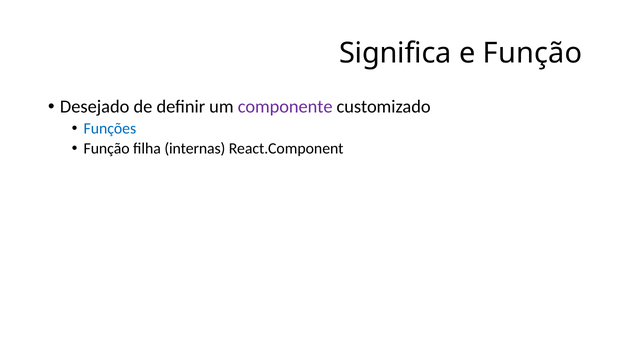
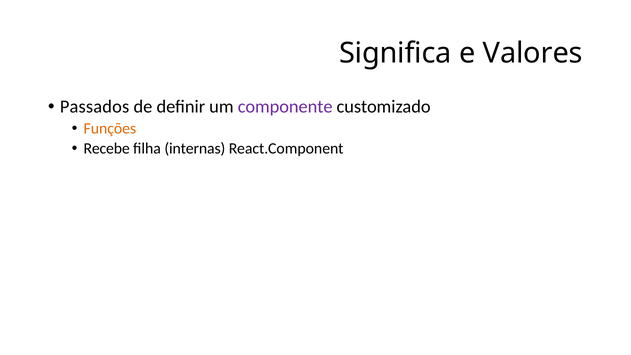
e Função: Função -> Valores
Desejado: Desejado -> Passados
Funções colour: blue -> orange
Função at (107, 149): Função -> Recebe
